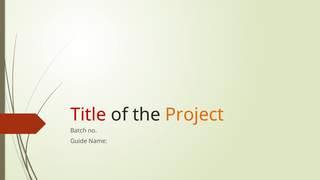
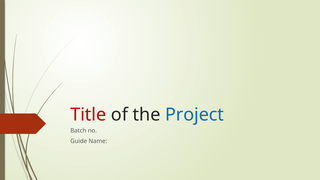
Project colour: orange -> blue
